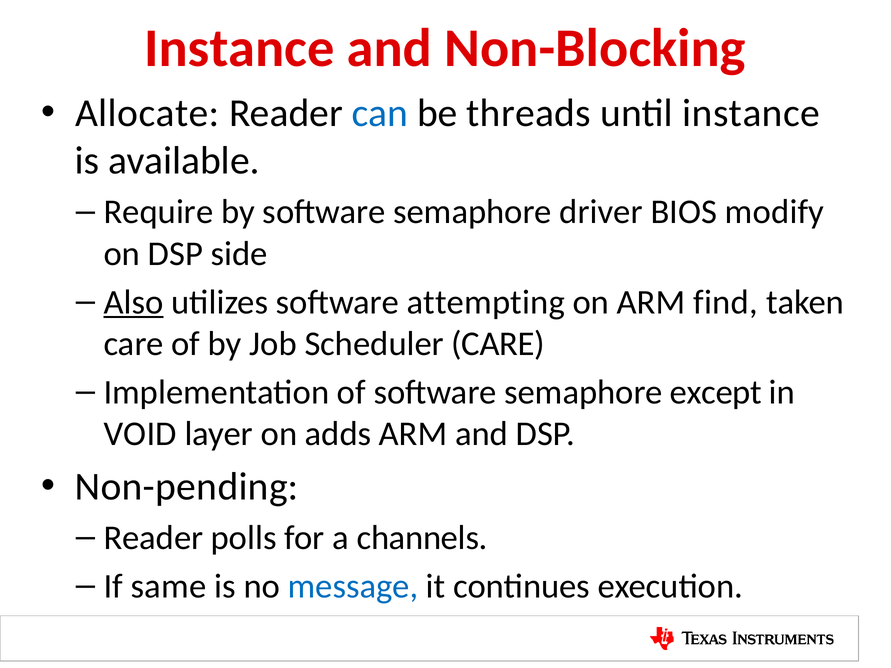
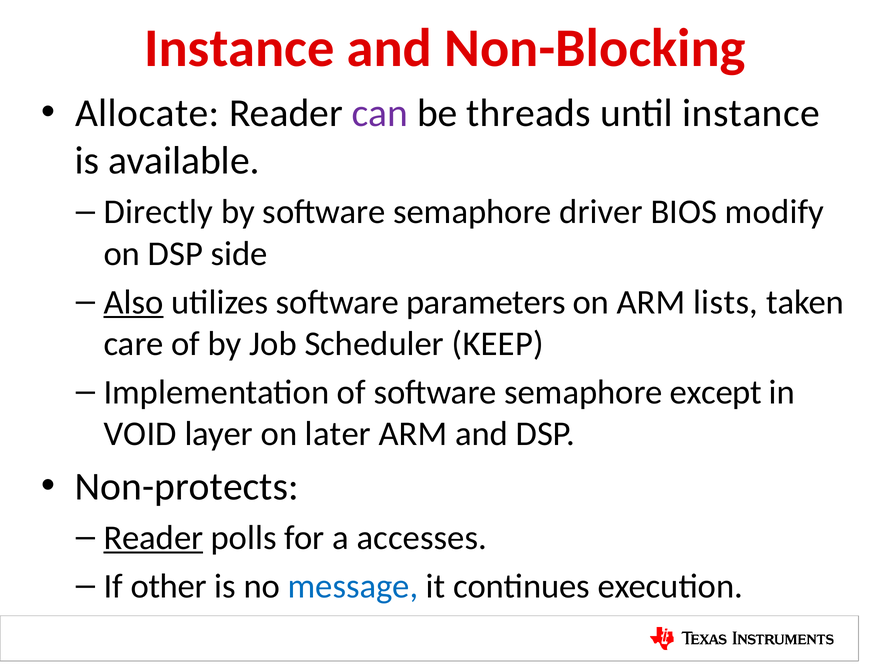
can colour: blue -> purple
Require: Require -> Directly
attempting: attempting -> parameters
find: find -> lists
Scheduler CARE: CARE -> KEEP
adds: adds -> later
Non-pending: Non-pending -> Non-protects
Reader at (153, 538) underline: none -> present
channels: channels -> accesses
same: same -> other
